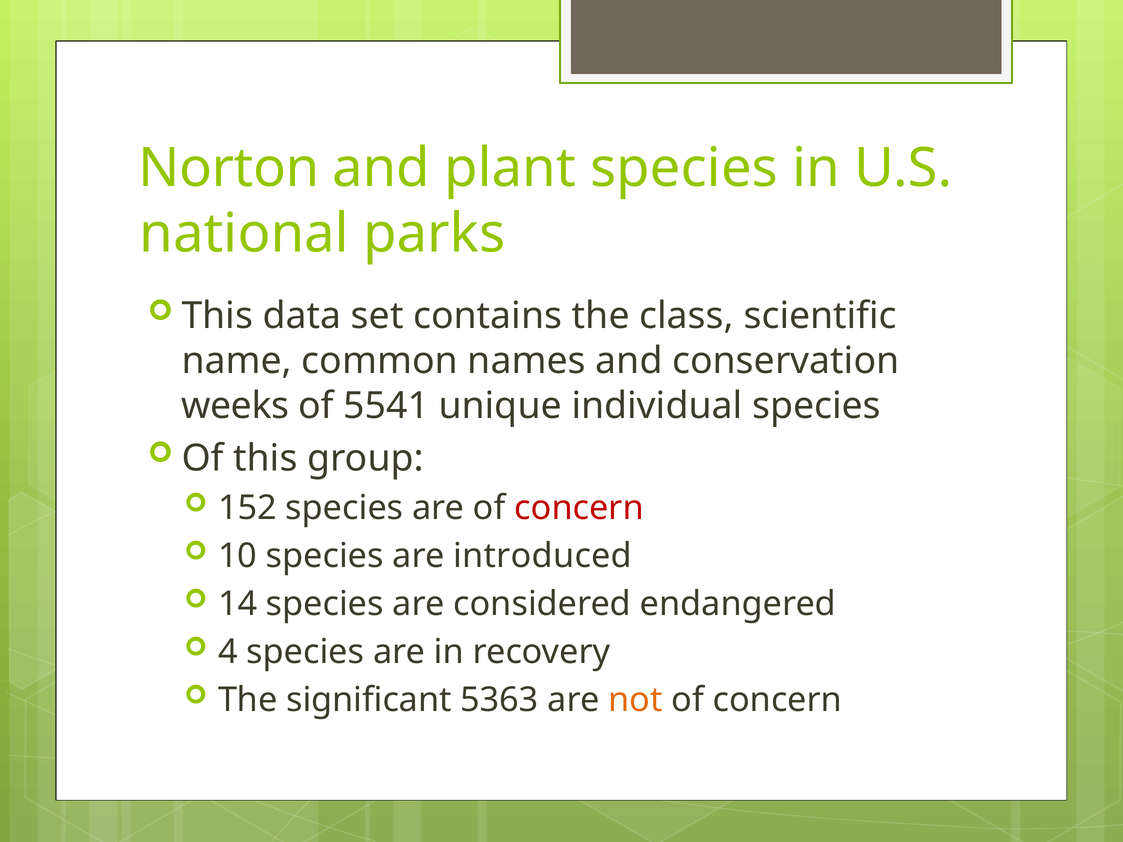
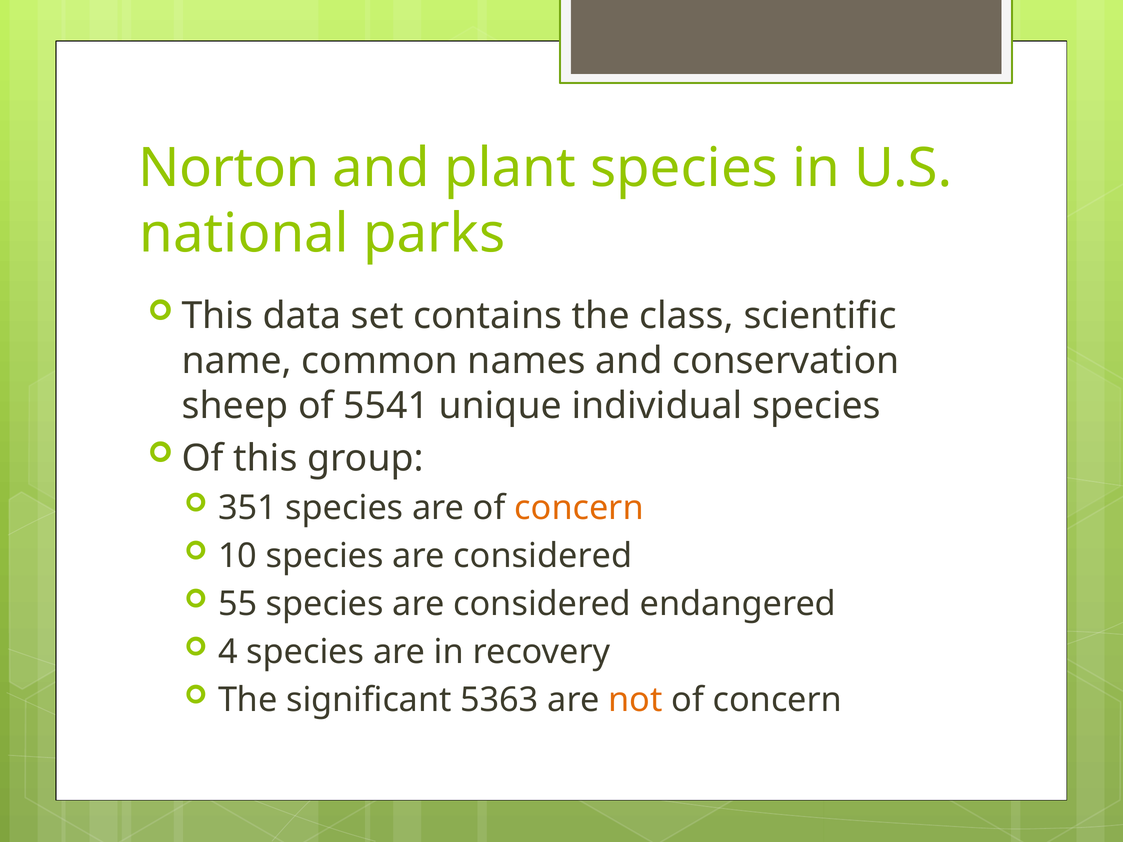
weeks: weeks -> sheep
152: 152 -> 351
concern at (579, 508) colour: red -> orange
10 species are introduced: introduced -> considered
14: 14 -> 55
